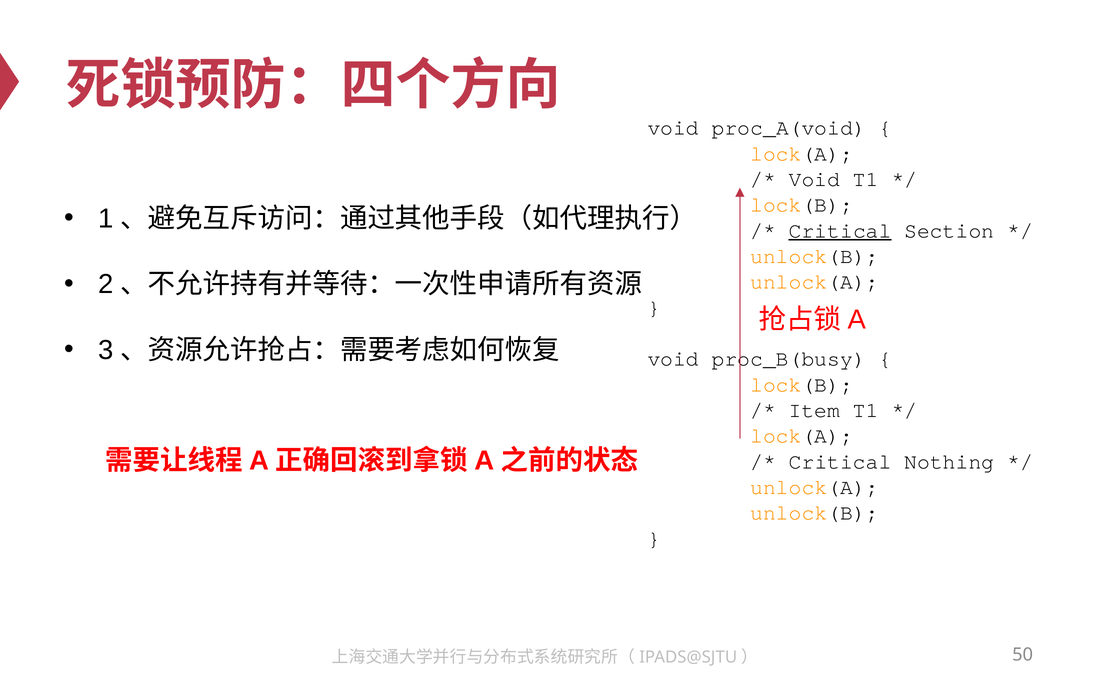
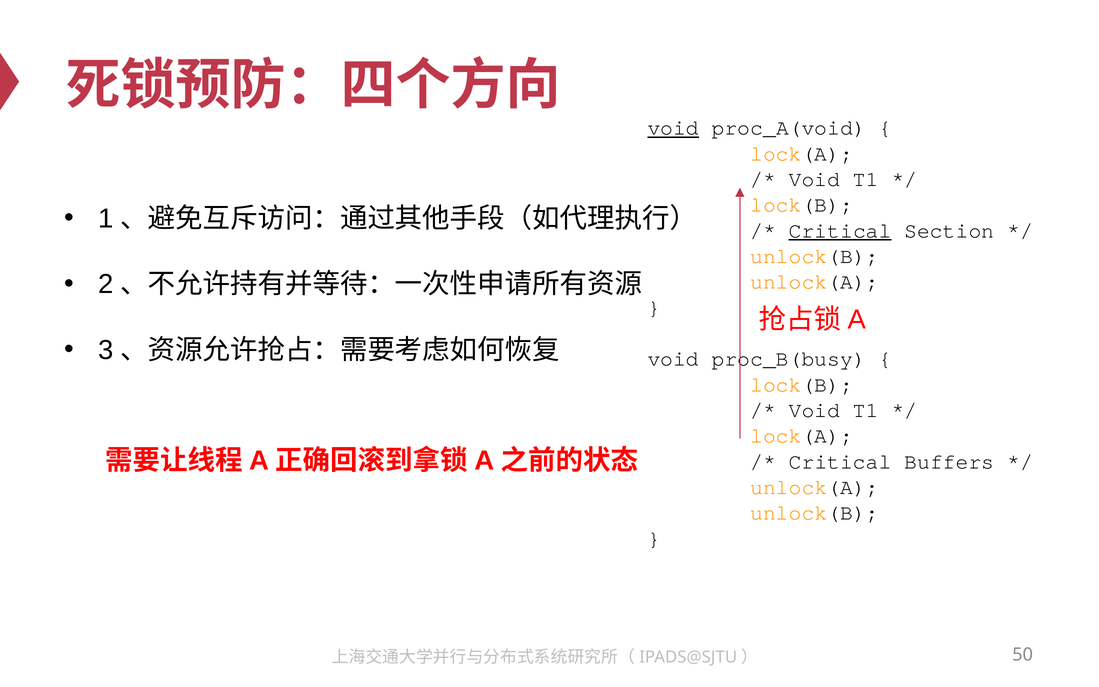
void at (673, 128) underline: none -> present
Item at (814, 410): Item -> Void
Nothing: Nothing -> Buffers
